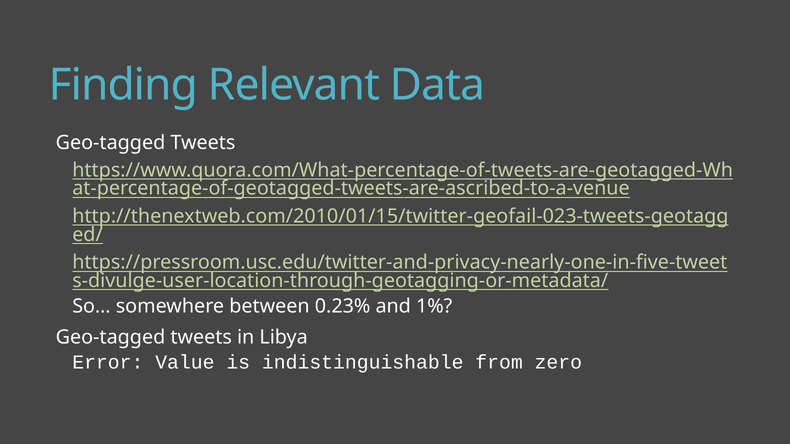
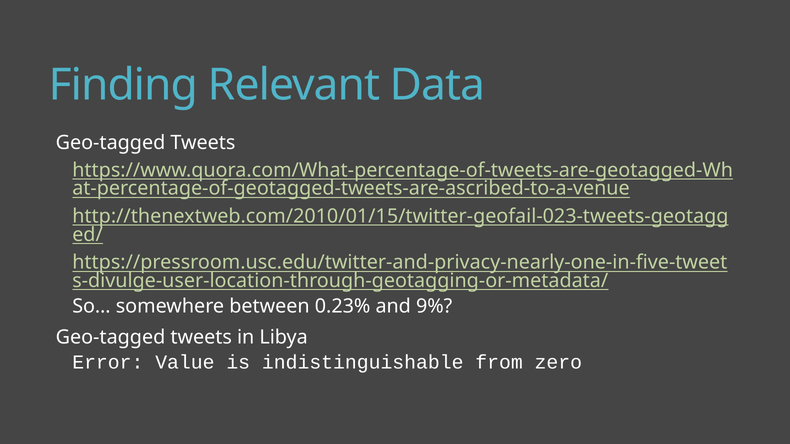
1%: 1% -> 9%
